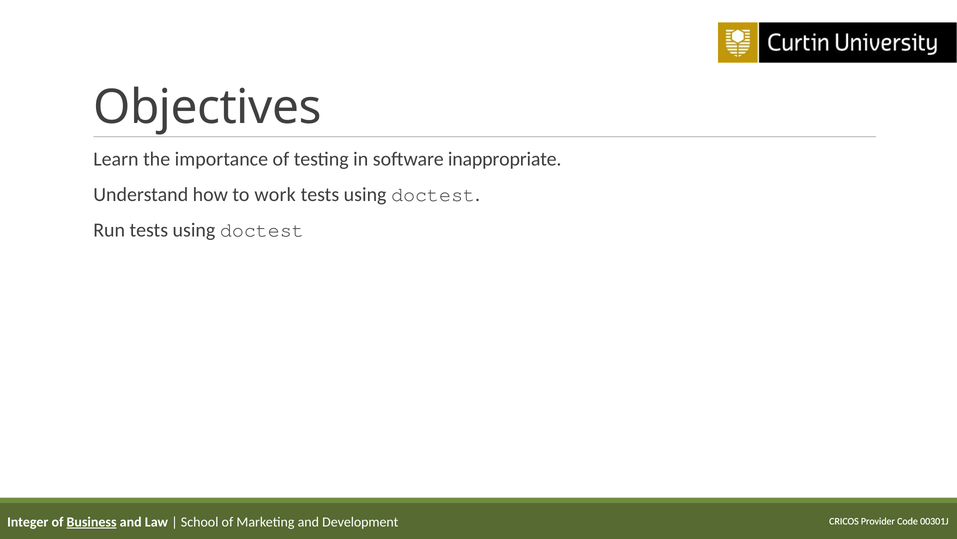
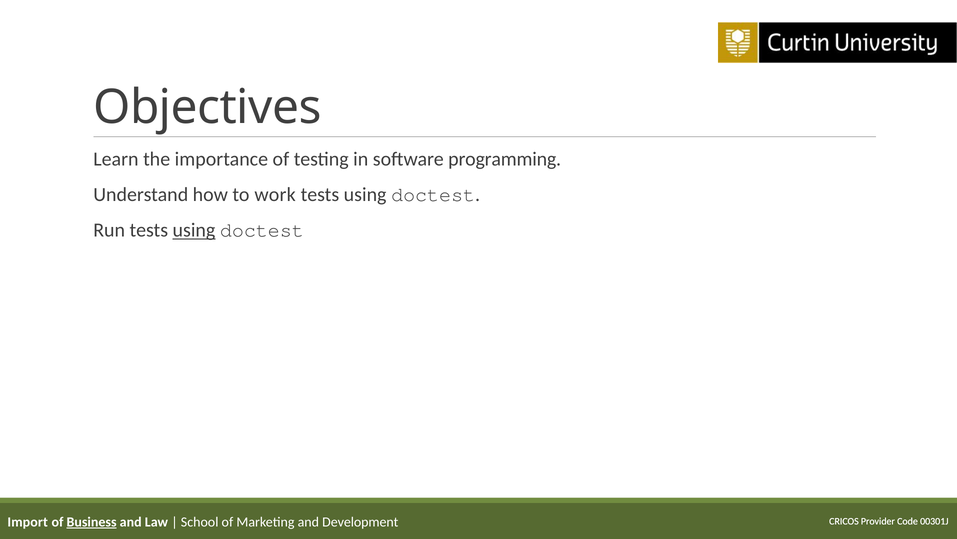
inappropriate: inappropriate -> programming
using at (194, 230) underline: none -> present
Integer: Integer -> Import
